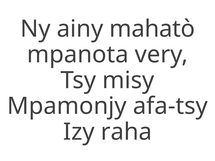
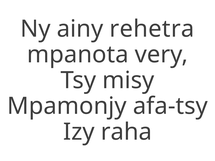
mahatò: mahatò -> rehetra
